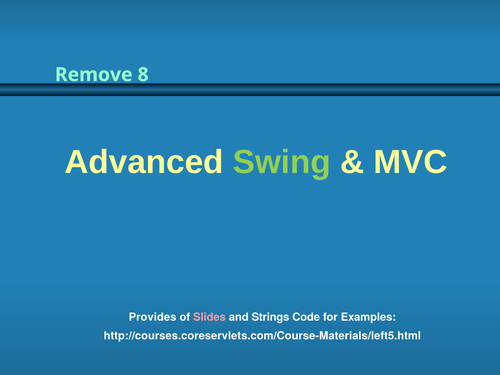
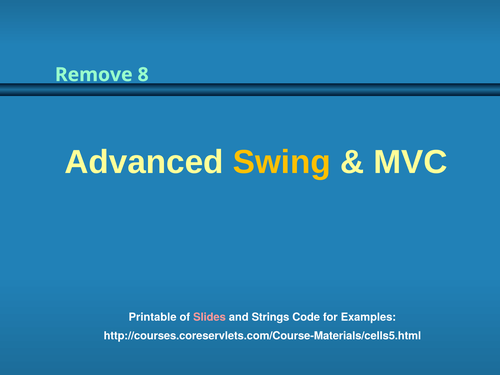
Swing colour: light green -> yellow
Provides: Provides -> Printable
http://courses.coreservlets.com/Course-Materials/left5.html: http://courses.coreservlets.com/Course-Materials/left5.html -> http://courses.coreservlets.com/Course-Materials/cells5.html
